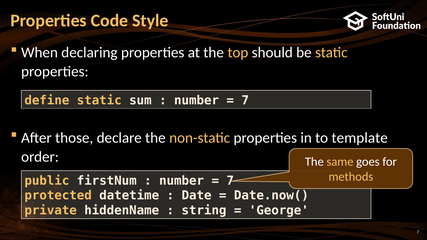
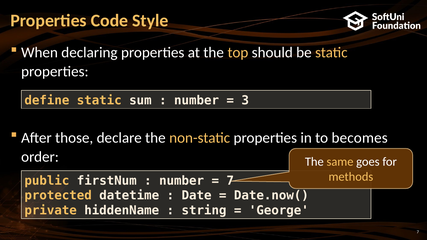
7 at (245, 100): 7 -> 3
template: template -> becomes
